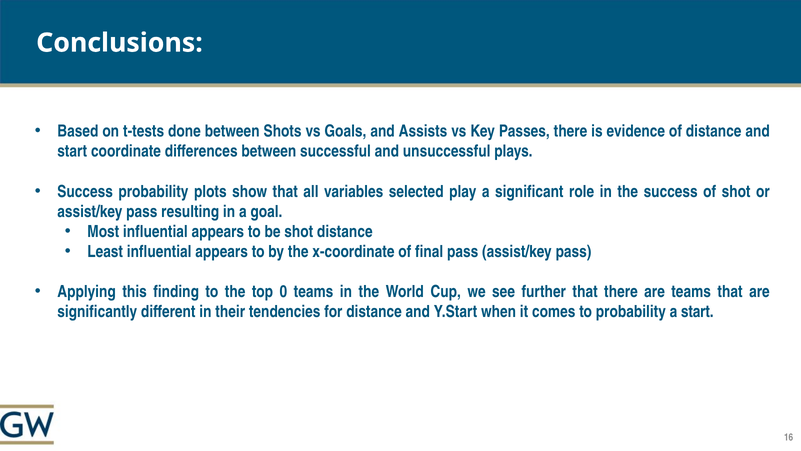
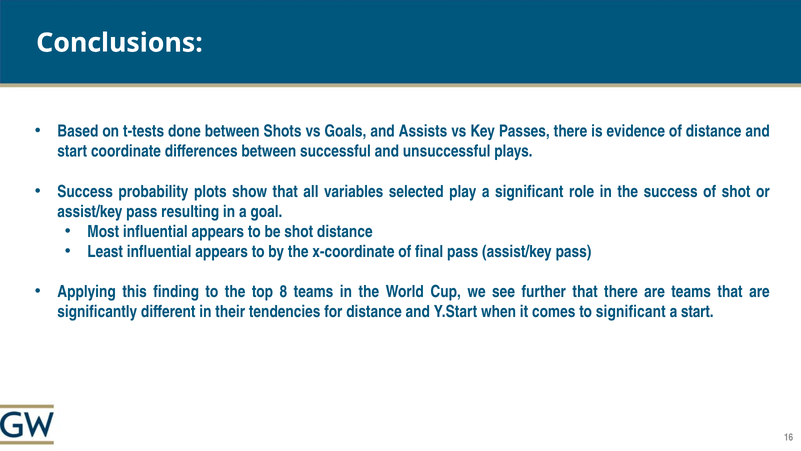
0: 0 -> 8
to probability: probability -> significant
